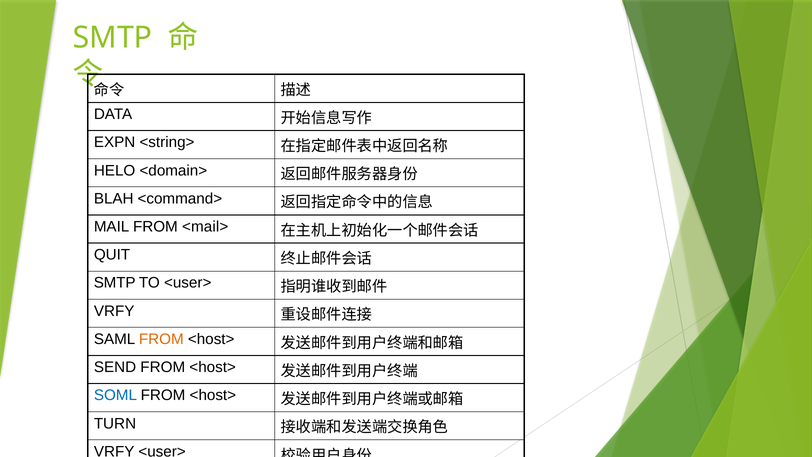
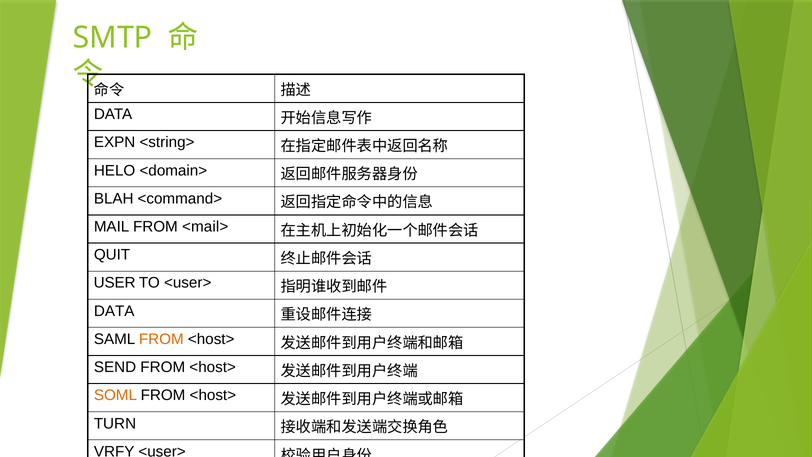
SMTP at (115, 283): SMTP -> USER
VRFY at (114, 311): VRFY -> DATA
SOML colour: blue -> orange
